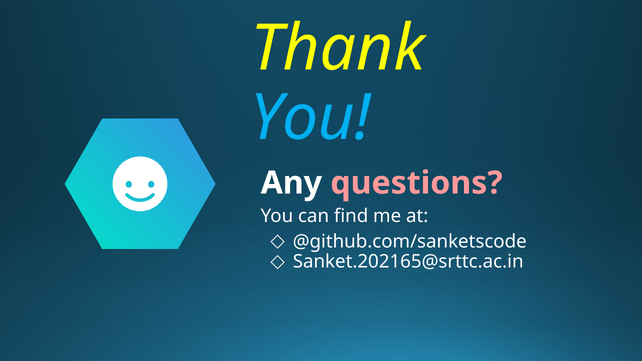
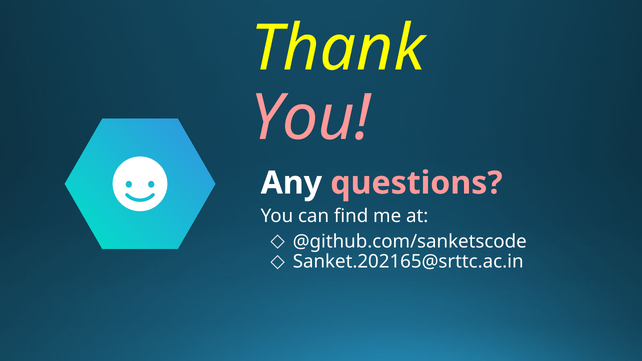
You at (311, 118) colour: light blue -> pink
